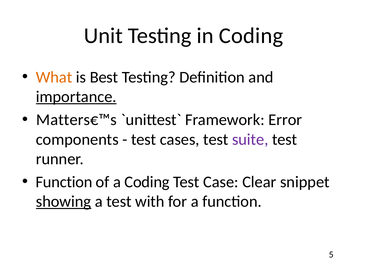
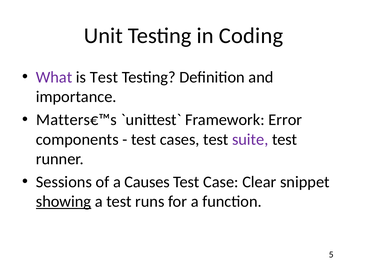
What colour: orange -> purple
is Best: Best -> Test
importance underline: present -> none
Function at (64, 182): Function -> Sessions
a Coding: Coding -> Causes
with: with -> runs
